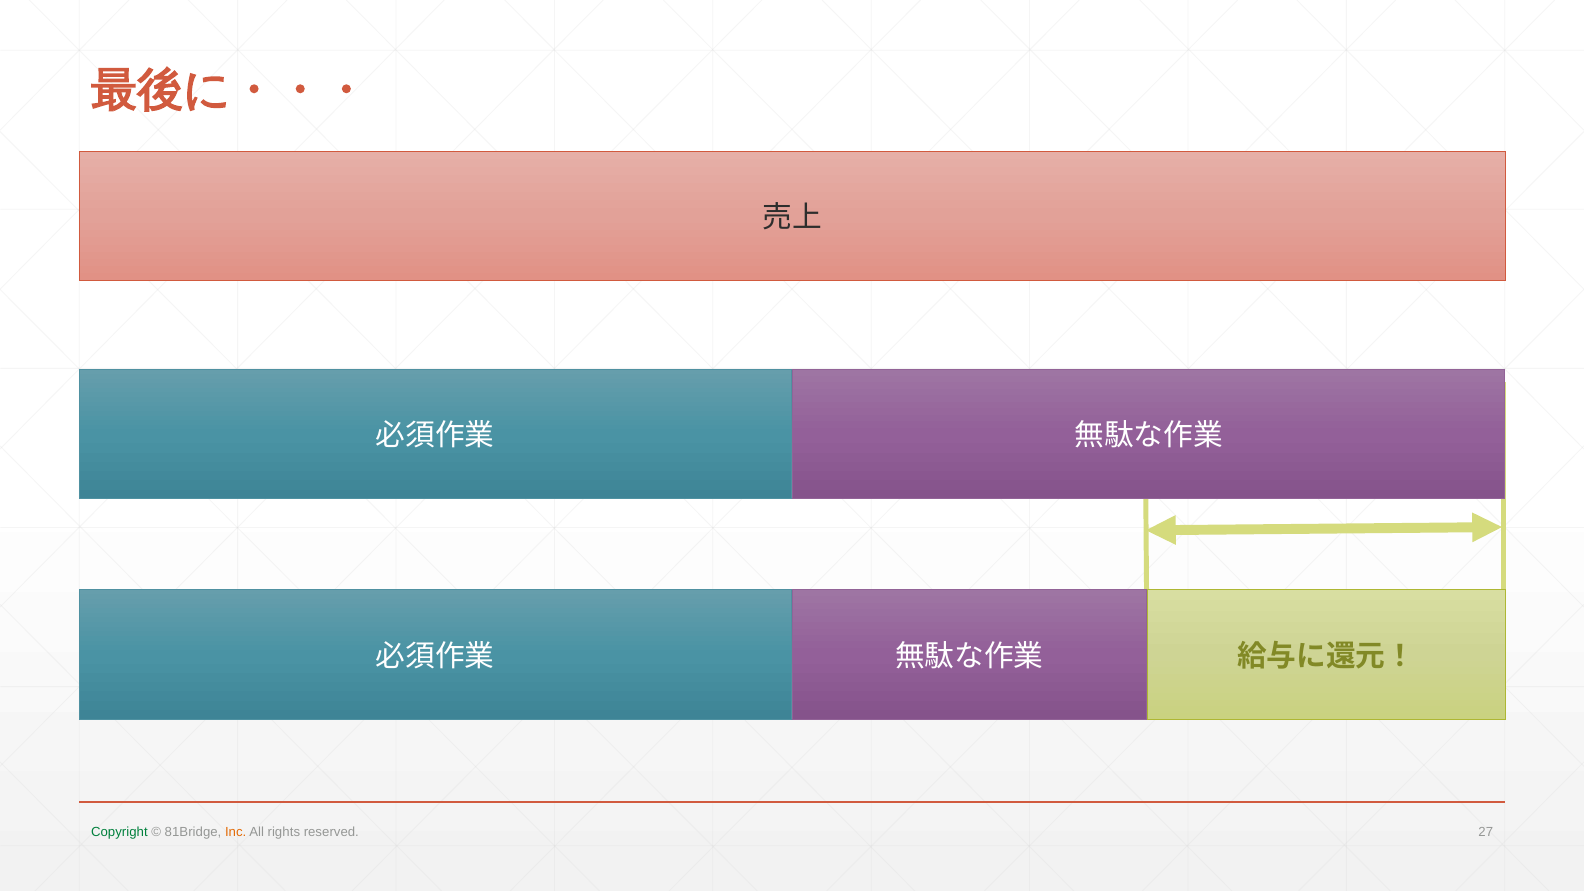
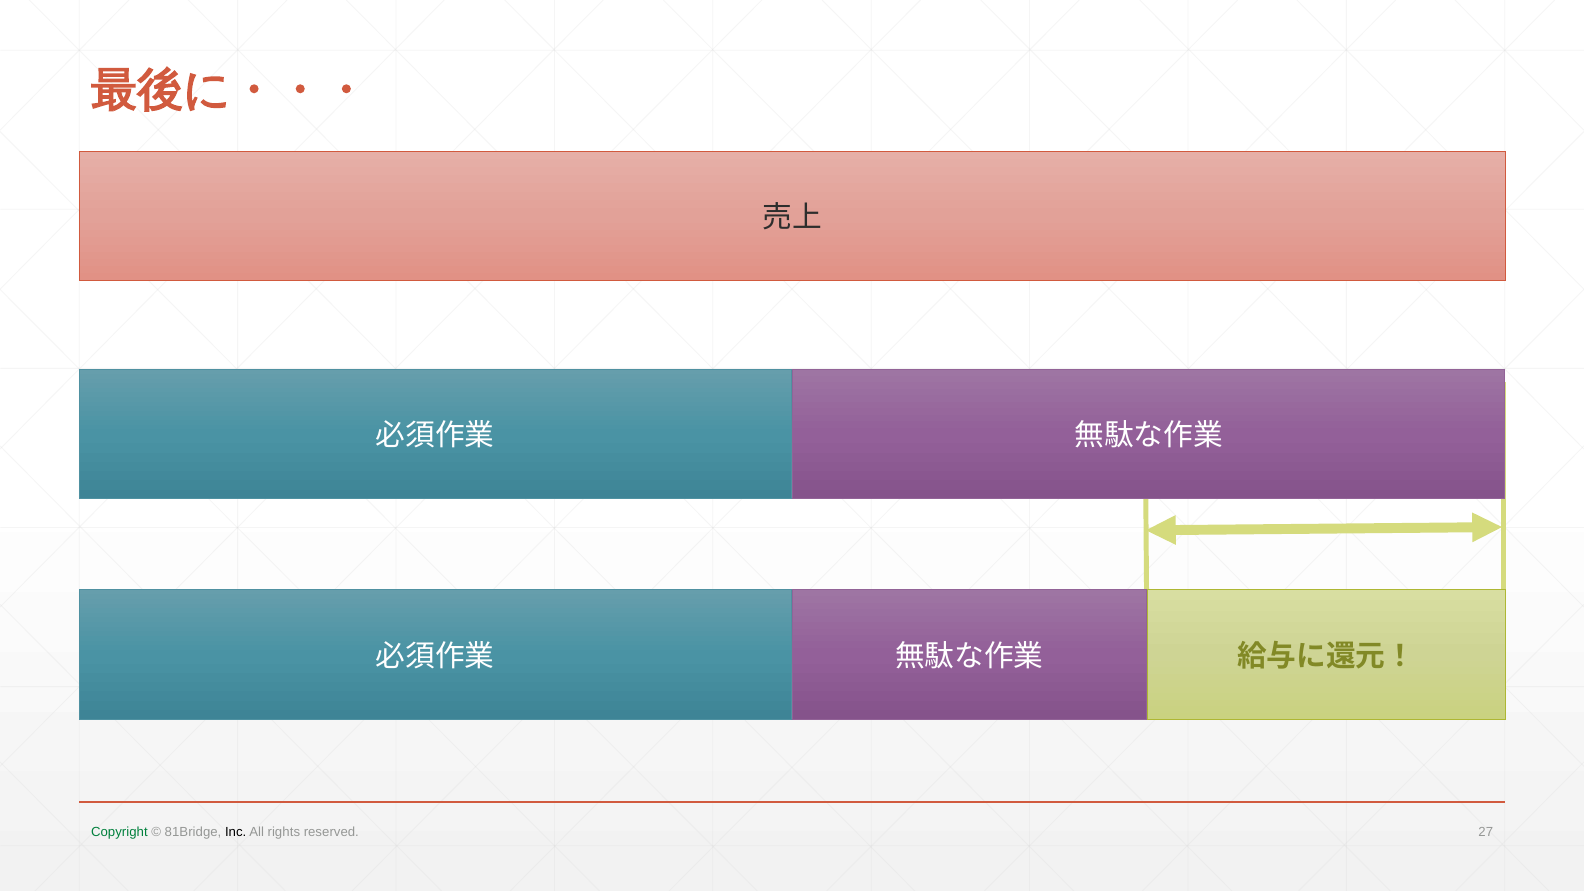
Inc colour: orange -> black
